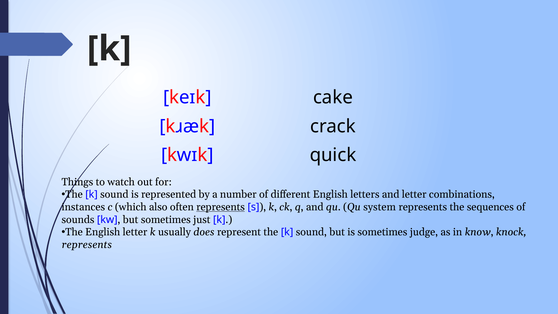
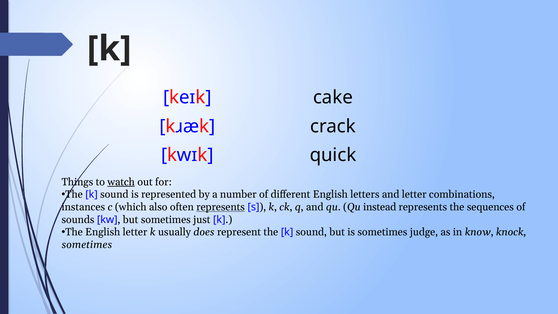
watch underline: none -> present
system: system -> instead
represents at (87, 245): represents -> sometimes
